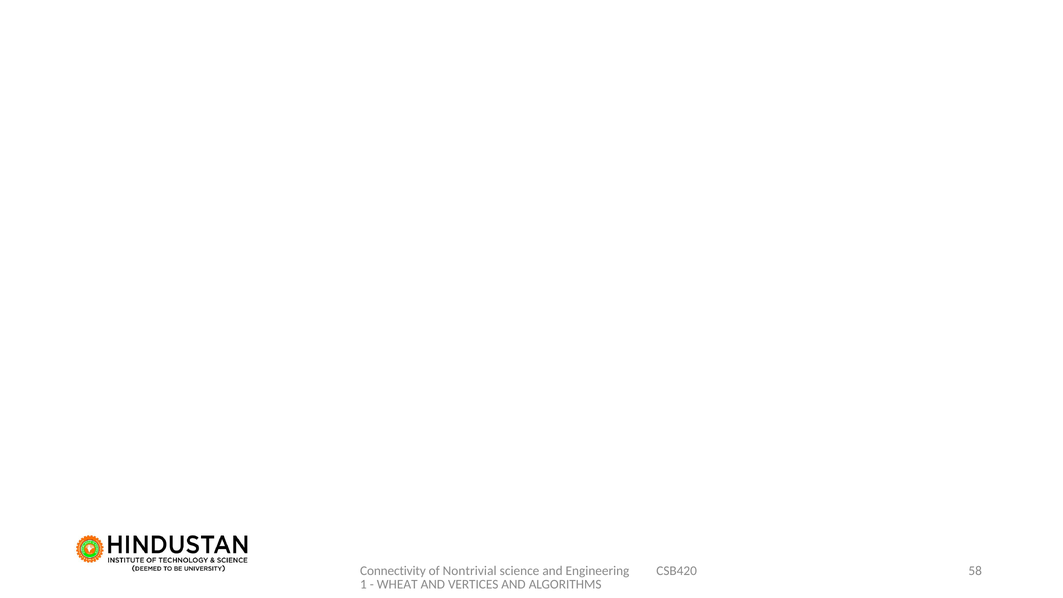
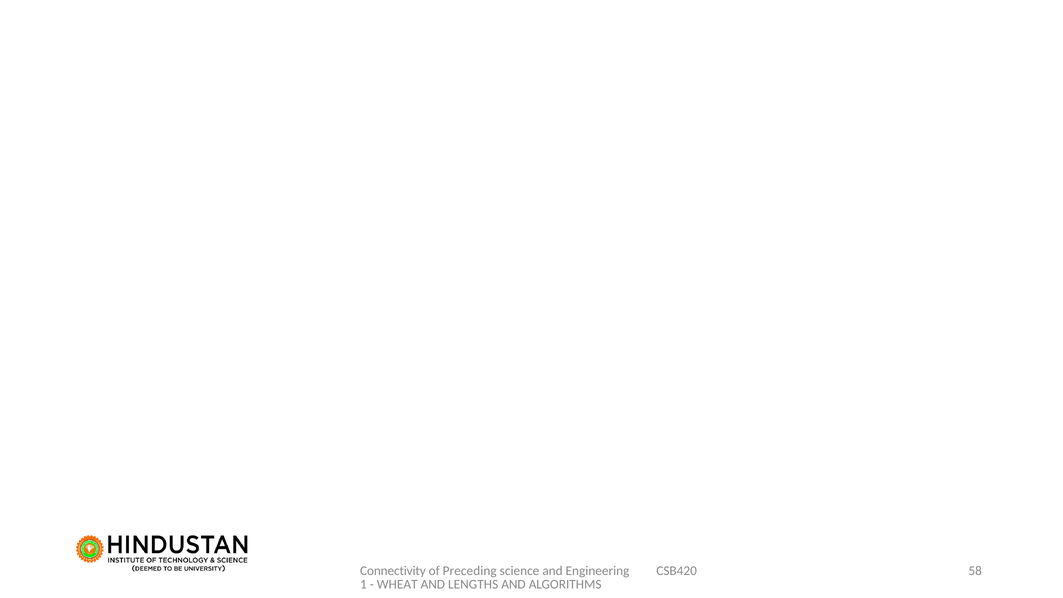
Nontrivial: Nontrivial -> Preceding
VERTICES: VERTICES -> LENGTHS
